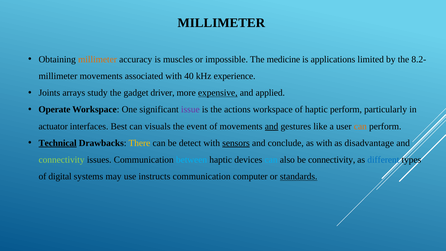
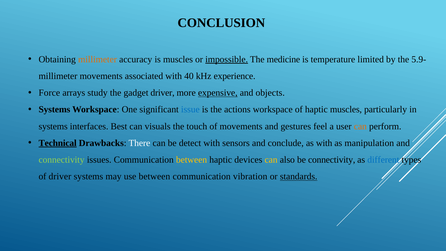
MILLIMETER at (221, 23): MILLIMETER -> CONCLUSION
impossible underline: none -> present
applications: applications -> temperature
8.2-: 8.2- -> 5.9-
Joints: Joints -> Force
applied: applied -> objects
Operate at (54, 109): Operate -> Systems
issue colour: purple -> blue
haptic perform: perform -> muscles
actuator at (53, 126): actuator -> systems
event: event -> touch
and at (272, 126) underline: present -> none
like: like -> feel
There colour: yellow -> white
sensors underline: present -> none
disadvantage: disadvantage -> manipulation
between at (192, 160) colour: light blue -> yellow
can at (271, 160) colour: light blue -> yellow
of digital: digital -> driver
use instructs: instructs -> between
computer: computer -> vibration
